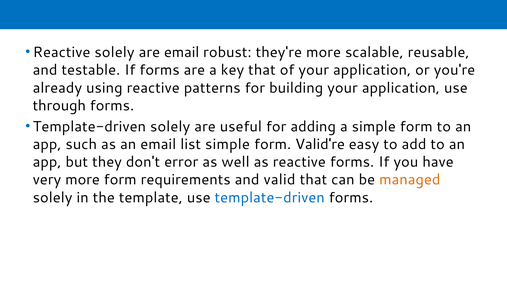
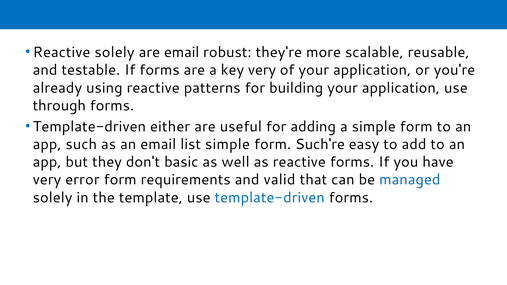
key that: that -> very
Template-driven solely: solely -> either
Valid're: Valid're -> Such're
error: error -> basic
very more: more -> error
managed colour: orange -> blue
